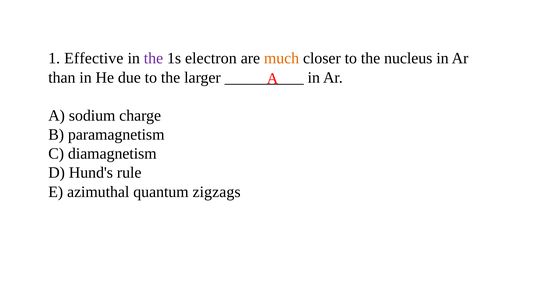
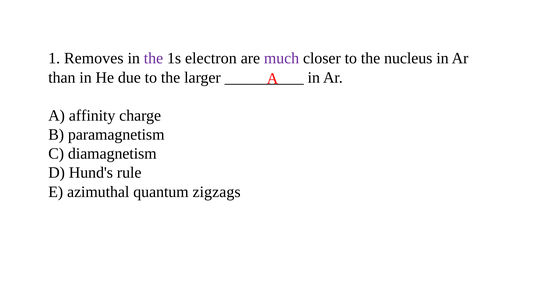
Effective: Effective -> Removes
much colour: orange -> purple
sodium: sodium -> affinity
